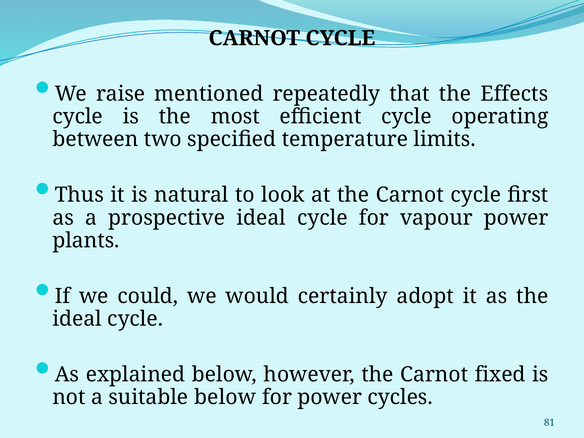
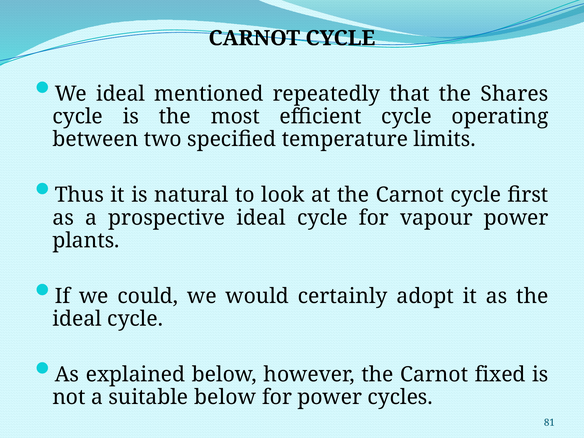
We raise: raise -> ideal
Effects: Effects -> Shares
